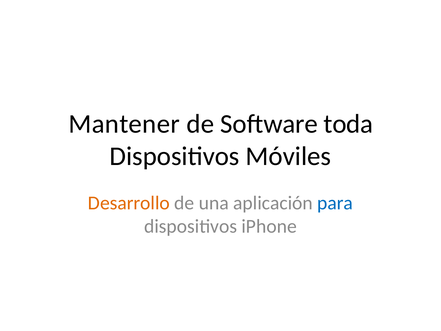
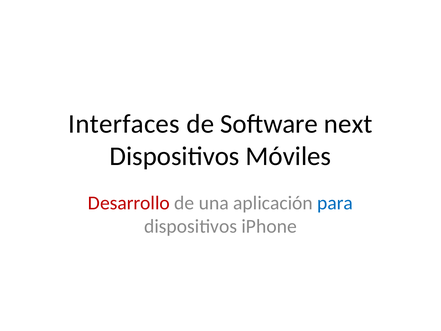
Mantener: Mantener -> Interfaces
toda: toda -> next
Desarrollo colour: orange -> red
